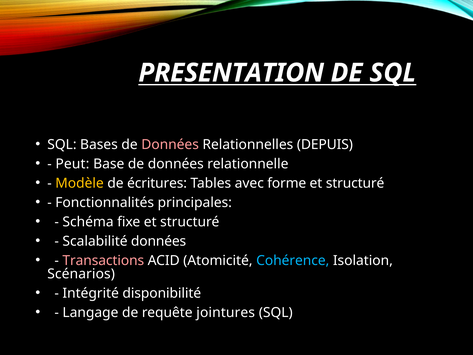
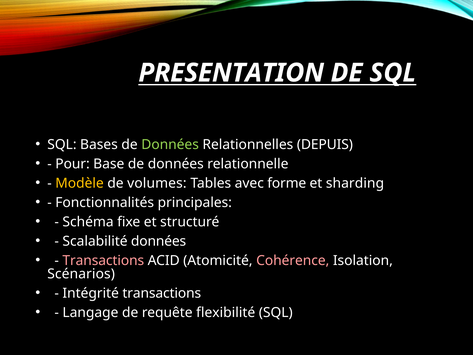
Données at (170, 145) colour: pink -> light green
Peut: Peut -> Pour
écritures: écritures -> volumes
structuré at (355, 183): structuré -> sharding
Cohérence colour: light blue -> pink
Intégrité disponibilité: disponibilité -> transactions
jointures: jointures -> flexibilité
